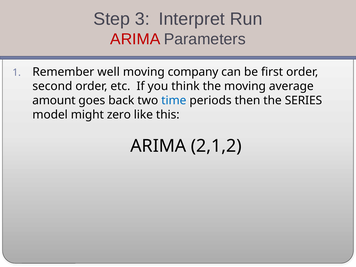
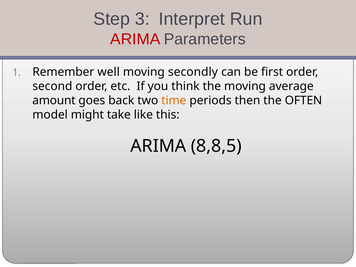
company: company -> secondly
time colour: blue -> orange
SERIES: SERIES -> OFTEN
zero: zero -> take
2,1,2: 2,1,2 -> 8,8,5
